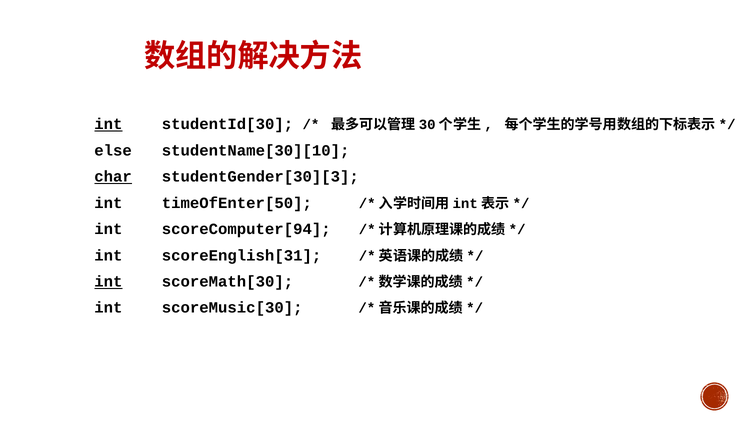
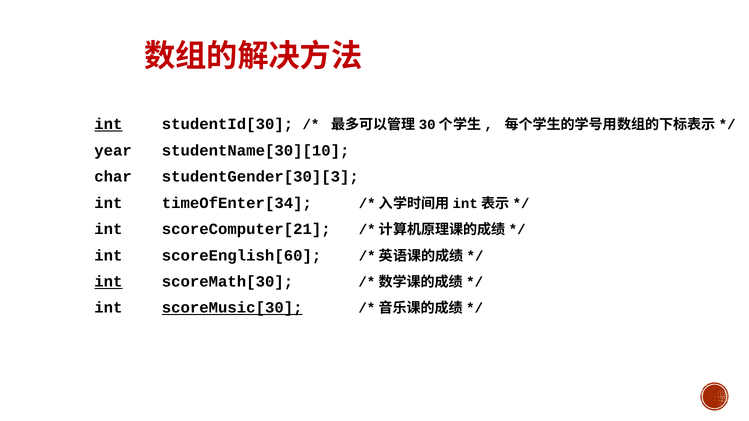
else: else -> year
char underline: present -> none
timeOfEnter[50: timeOfEnter[50 -> timeOfEnter[34
scoreComputer[94: scoreComputer[94 -> scoreComputer[21
scoreEnglish[31: scoreEnglish[31 -> scoreEnglish[60
scoreMusic[30 underline: none -> present
